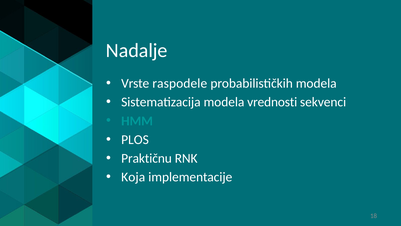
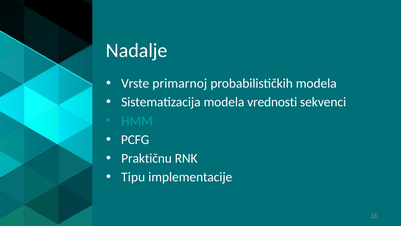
raspodele: raspodele -> primarnoj
PLOS: PLOS -> PCFG
Koja: Koja -> Tipu
